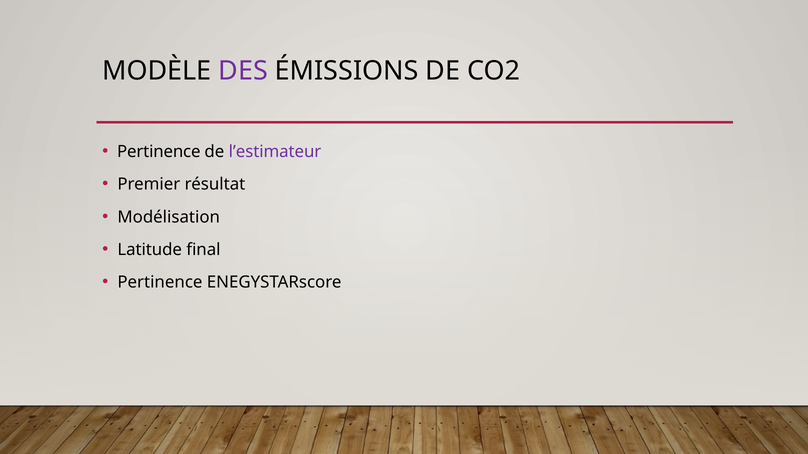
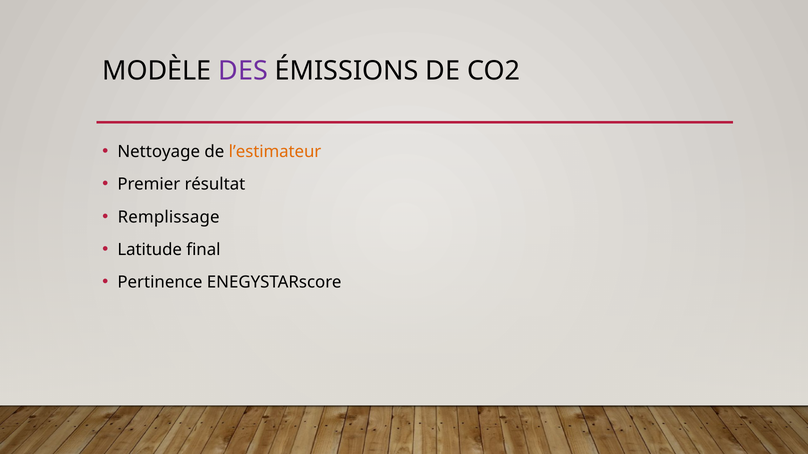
Pertinence at (159, 152): Pertinence -> Nettoyage
l’estimateur colour: purple -> orange
Modélisation: Modélisation -> Remplissage
